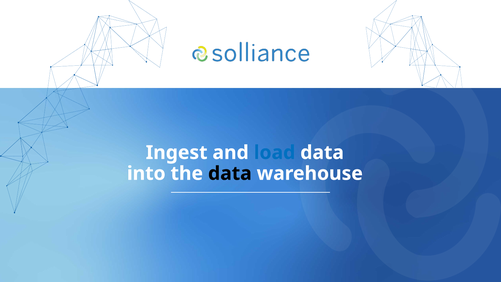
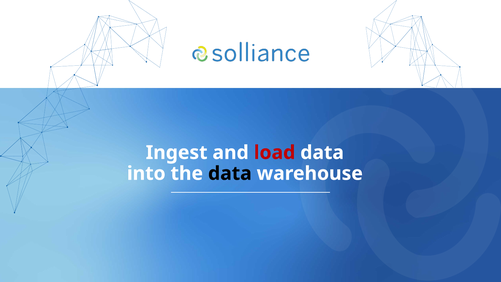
load colour: blue -> red
